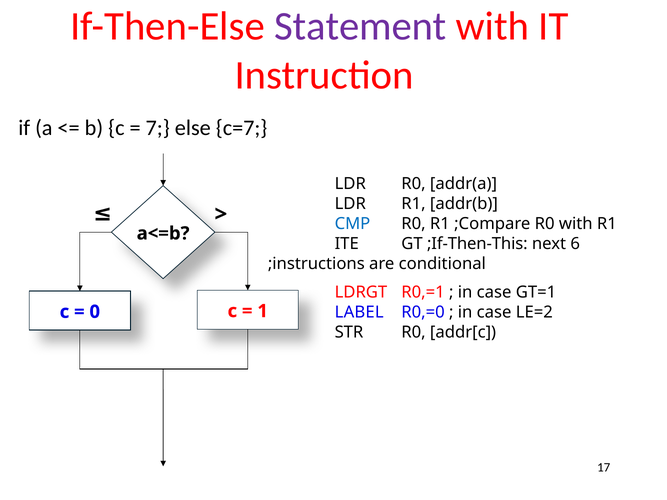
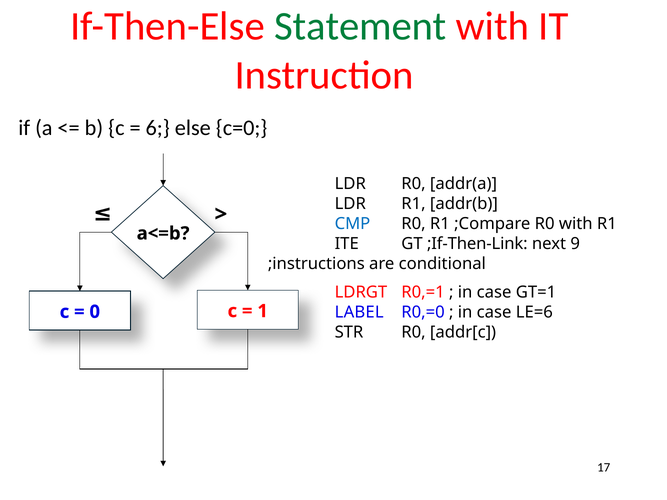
Statement colour: purple -> green
7: 7 -> 6
c=7: c=7 -> c=0
;If-Then-This: ;If-Then-This -> ;If-Then-Link
6: 6 -> 9
LE=2: LE=2 -> LE=6
